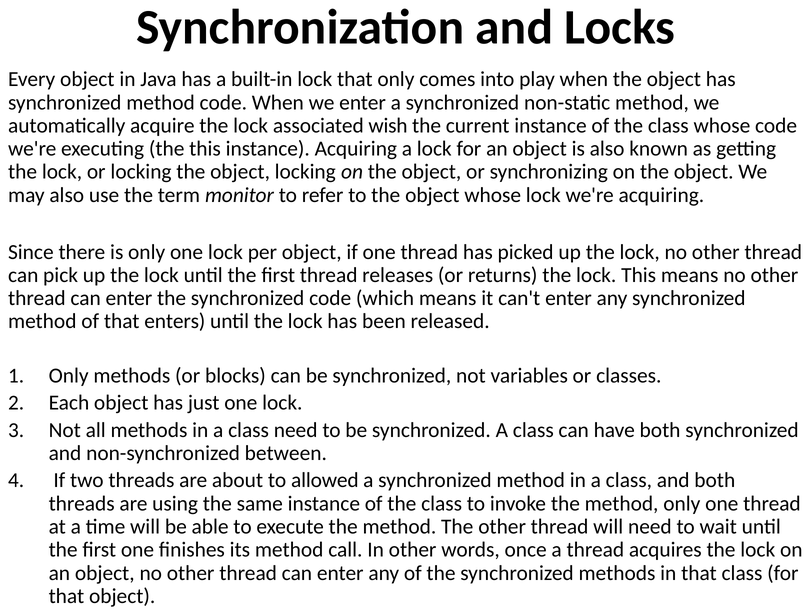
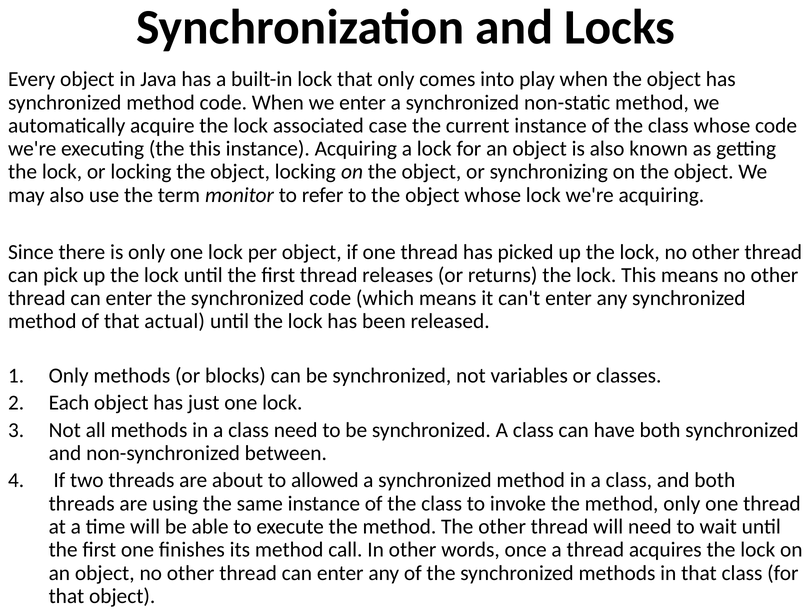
wish: wish -> case
enters: enters -> actual
